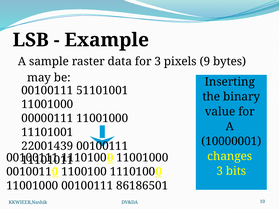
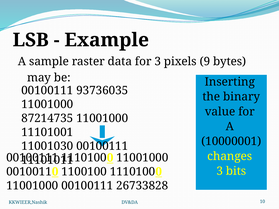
51101001: 51101001 -> 93736035
00000111: 00000111 -> 87214735
22001439: 22001439 -> 11001030
86186501: 86186501 -> 26733828
